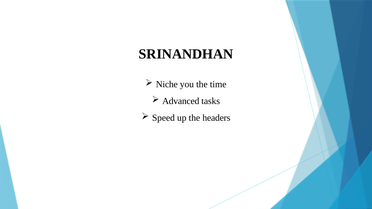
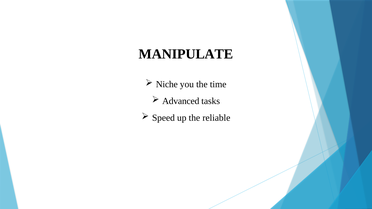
SRINANDHAN: SRINANDHAN -> MANIPULATE
headers: headers -> reliable
